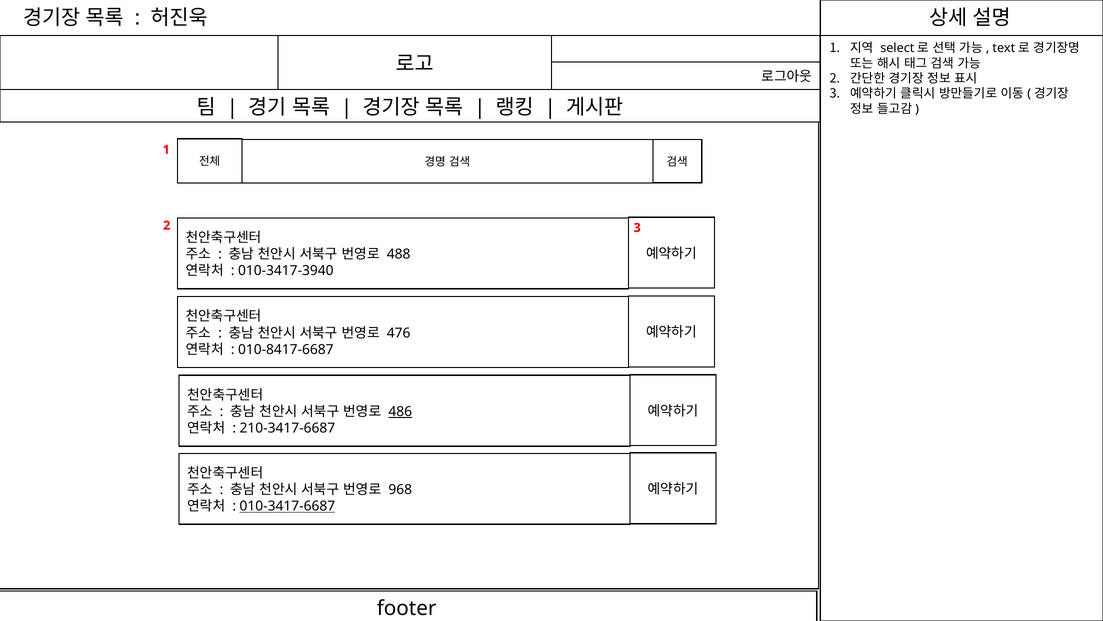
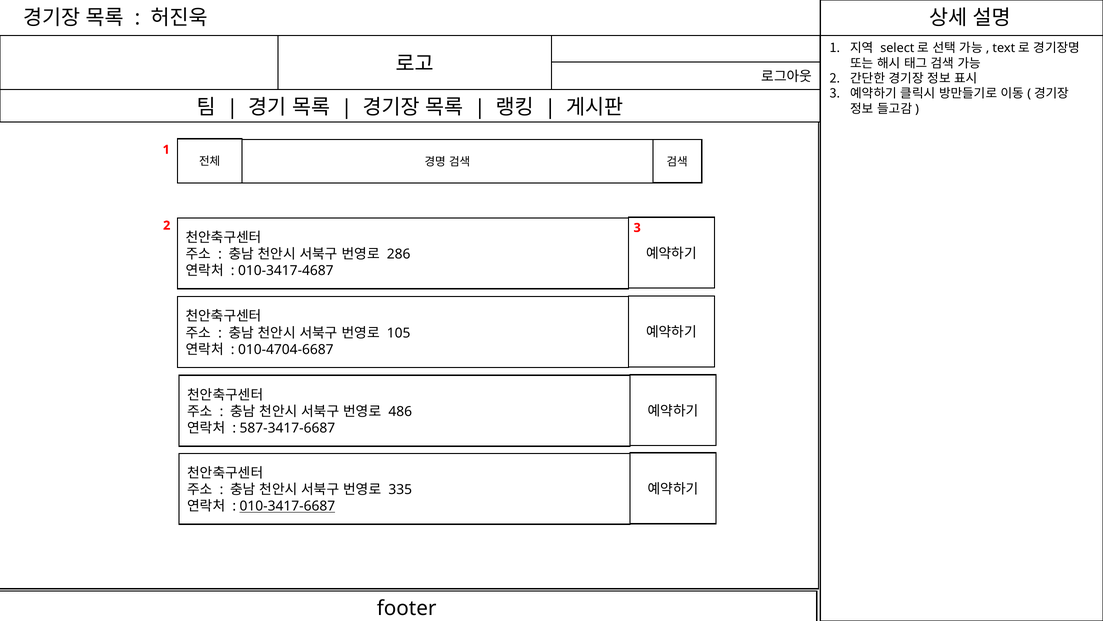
488: 488 -> 286
010-3417-3940: 010-3417-3940 -> 010-3417-4687
476: 476 -> 105
010-8417-6687: 010-8417-6687 -> 010-4704-6687
486 underline: present -> none
210-3417-6687: 210-3417-6687 -> 587-3417-6687
968: 968 -> 335
